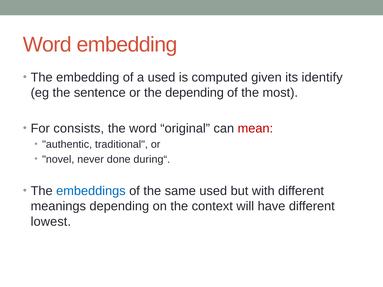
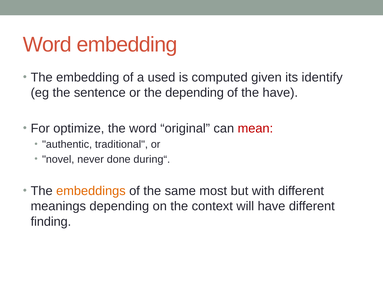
the most: most -> have
consists: consists -> optimize
embeddings colour: blue -> orange
same used: used -> most
lowest: lowest -> finding
